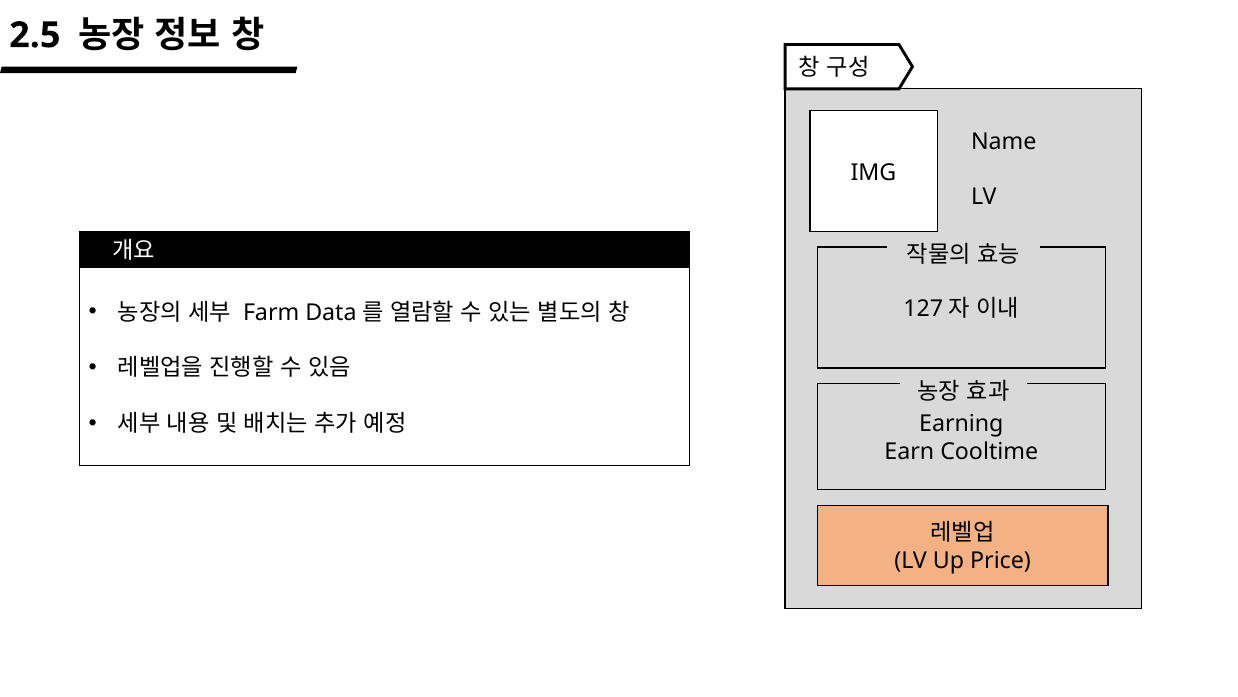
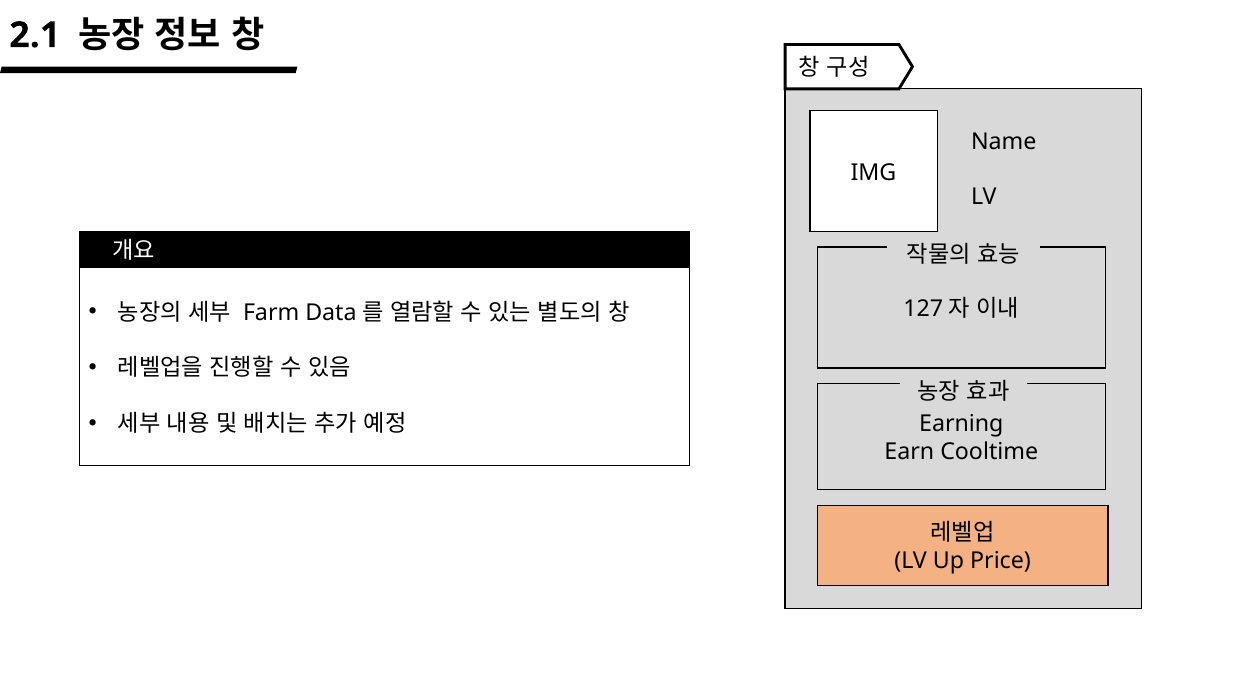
2.5: 2.5 -> 2.1
